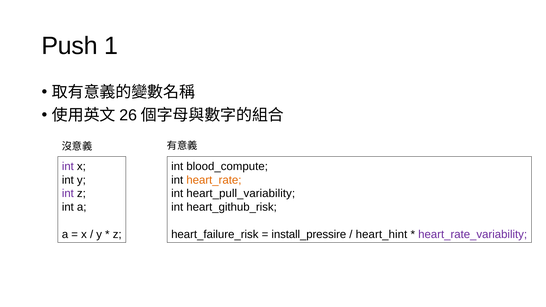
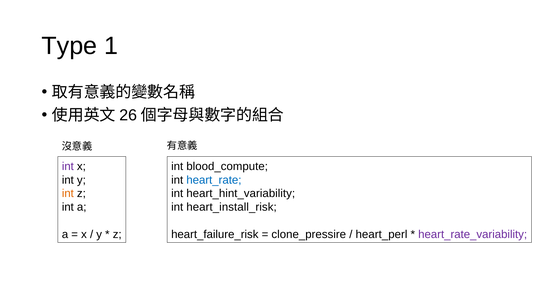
Push: Push -> Type
heart_rate colour: orange -> blue
int at (68, 194) colour: purple -> orange
heart_pull_variability: heart_pull_variability -> heart_hint_variability
heart_github_risk: heart_github_risk -> heart_install_risk
install_pressire: install_pressire -> clone_pressire
heart_hint: heart_hint -> heart_perl
